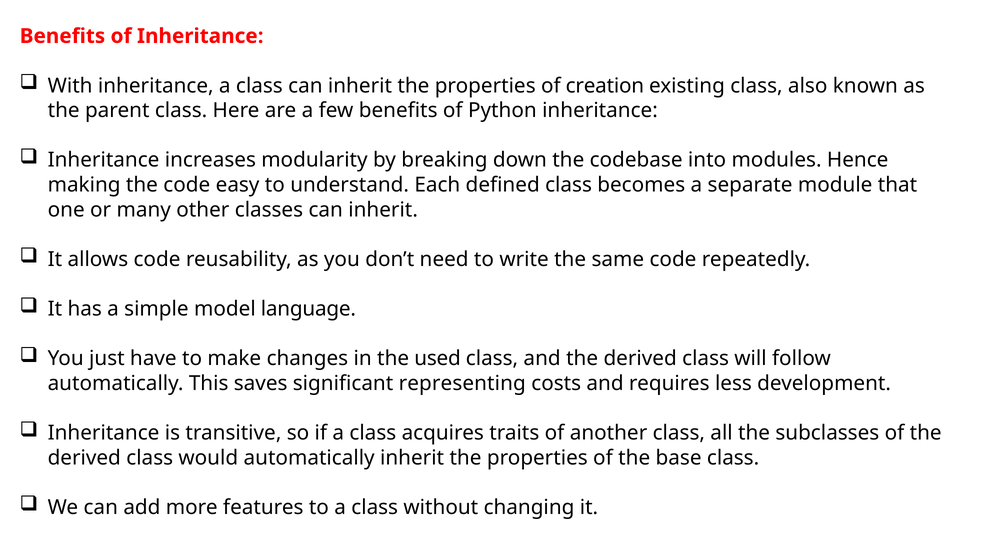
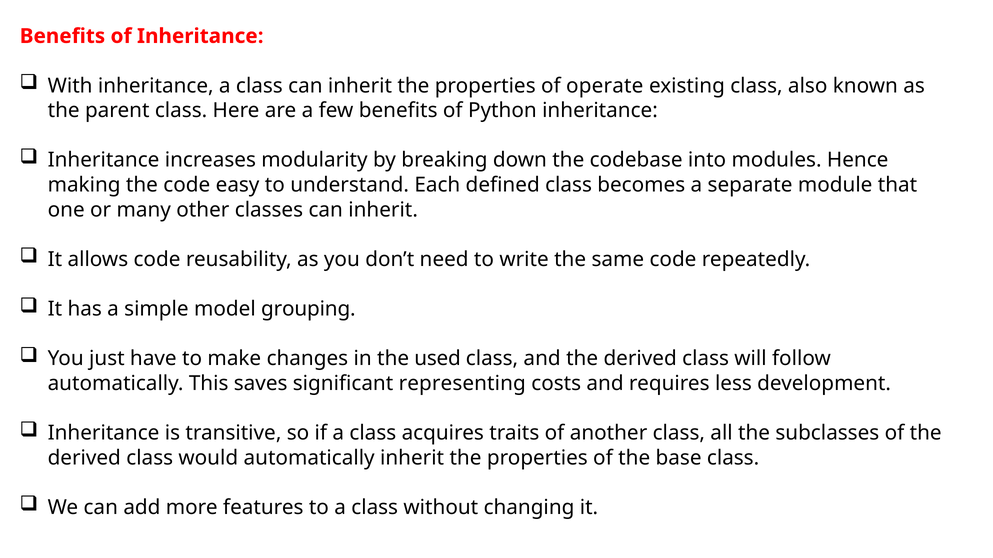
creation: creation -> operate
language: language -> grouping
